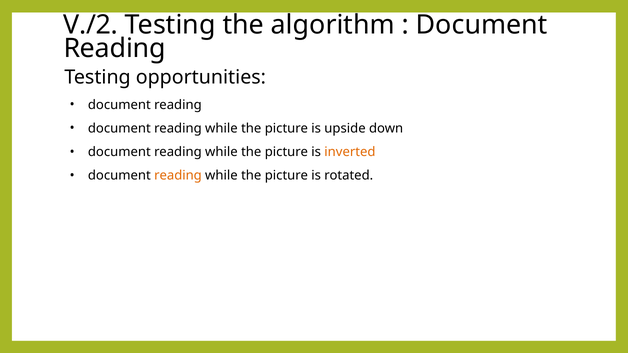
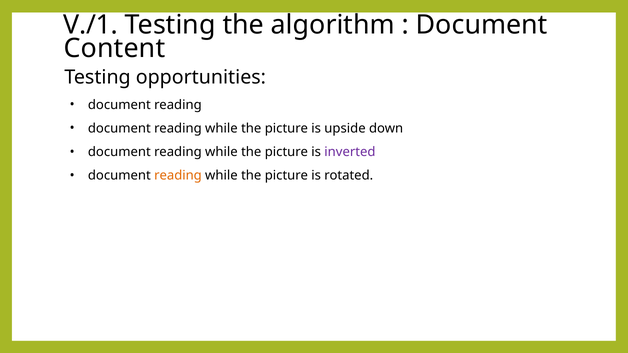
V./2: V./2 -> V./1
Reading at (115, 48): Reading -> Content
inverted colour: orange -> purple
